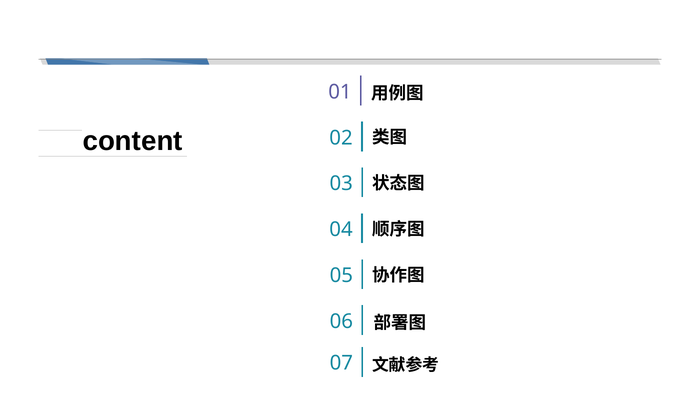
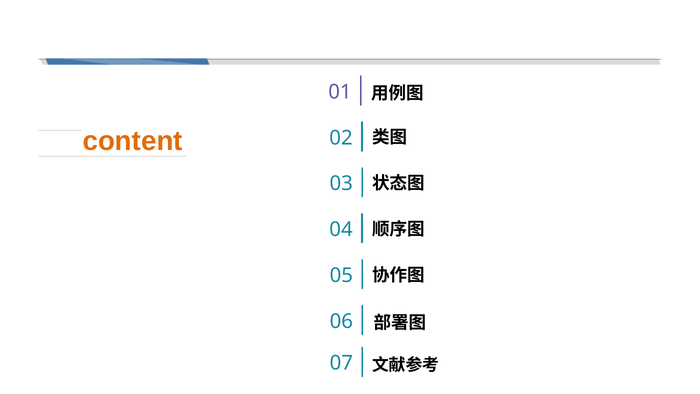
content colour: black -> orange
